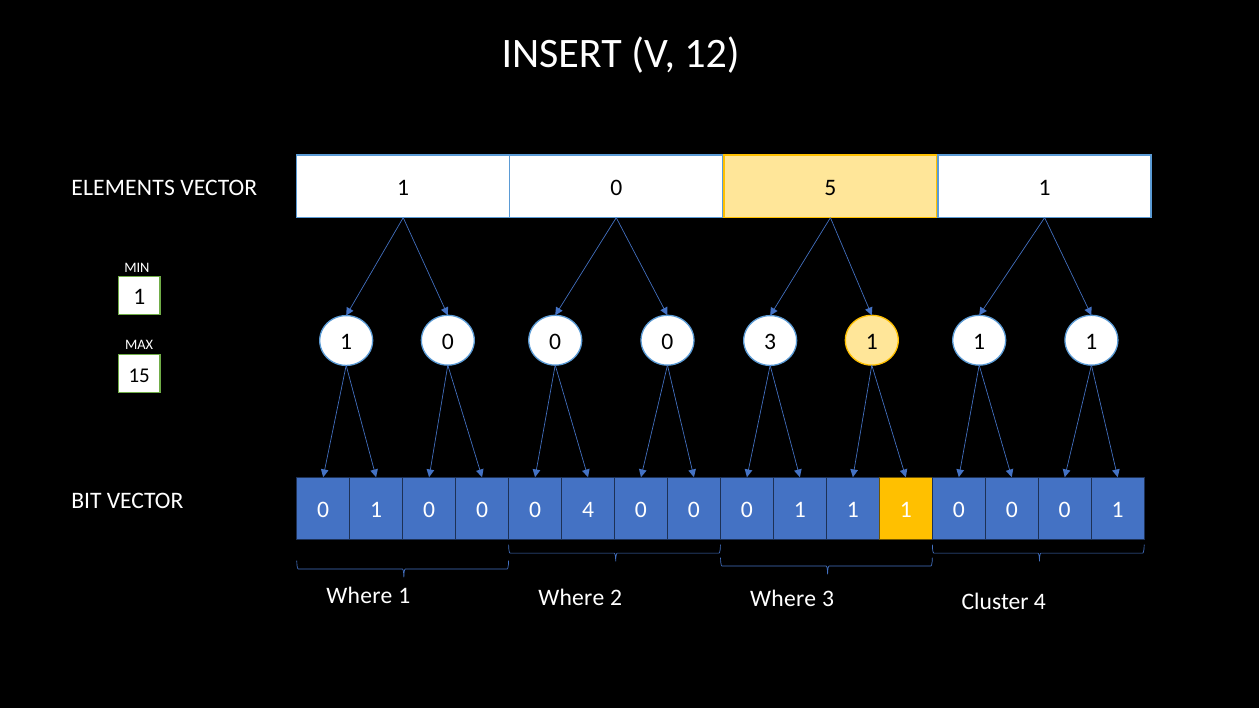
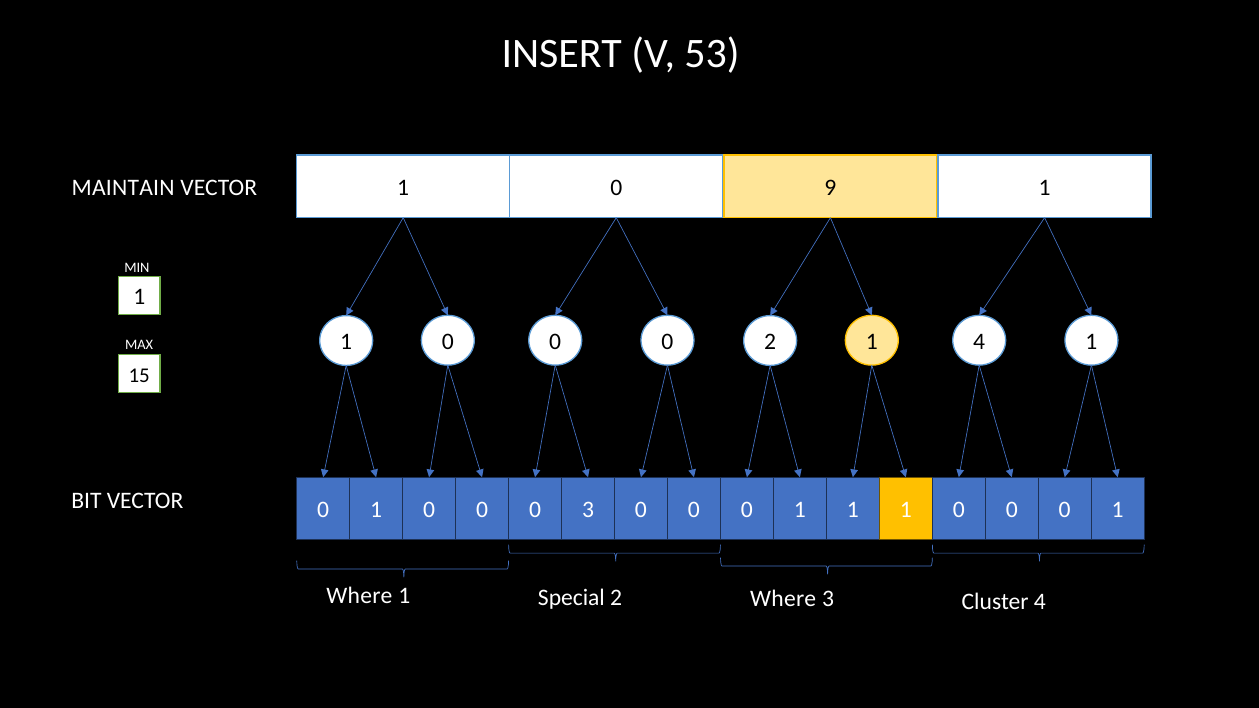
12: 12 -> 53
ELEMENTS: ELEMENTS -> MAINTAIN
5: 5 -> 9
0 3: 3 -> 2
1 at (979, 342): 1 -> 4
0 4: 4 -> 3
Where at (571, 597): Where -> Special
